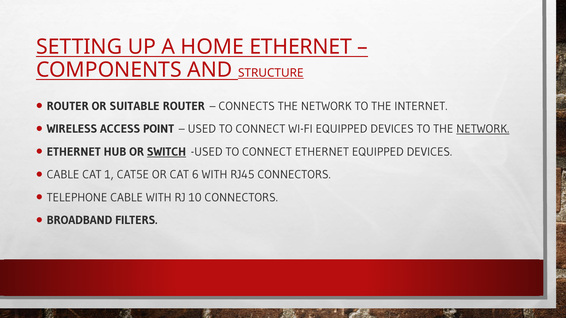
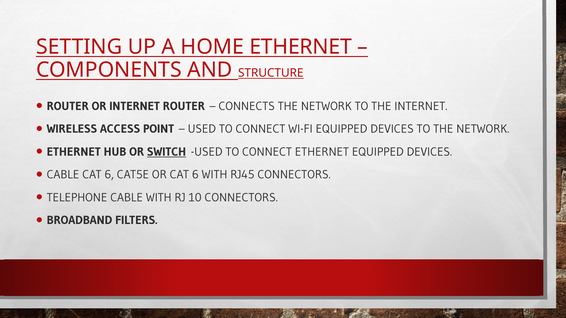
OR SUITABLE: SUITABLE -> INTERNET
NETWORK at (483, 129) underline: present -> none
CABLE CAT 1: 1 -> 6
